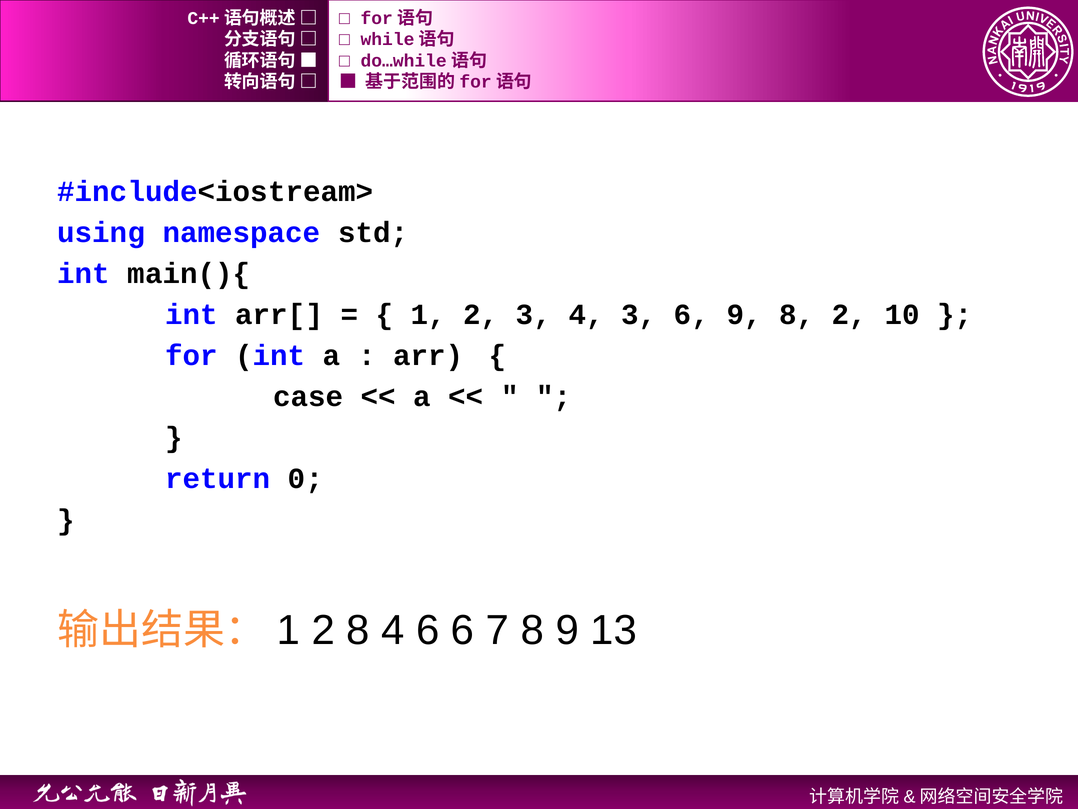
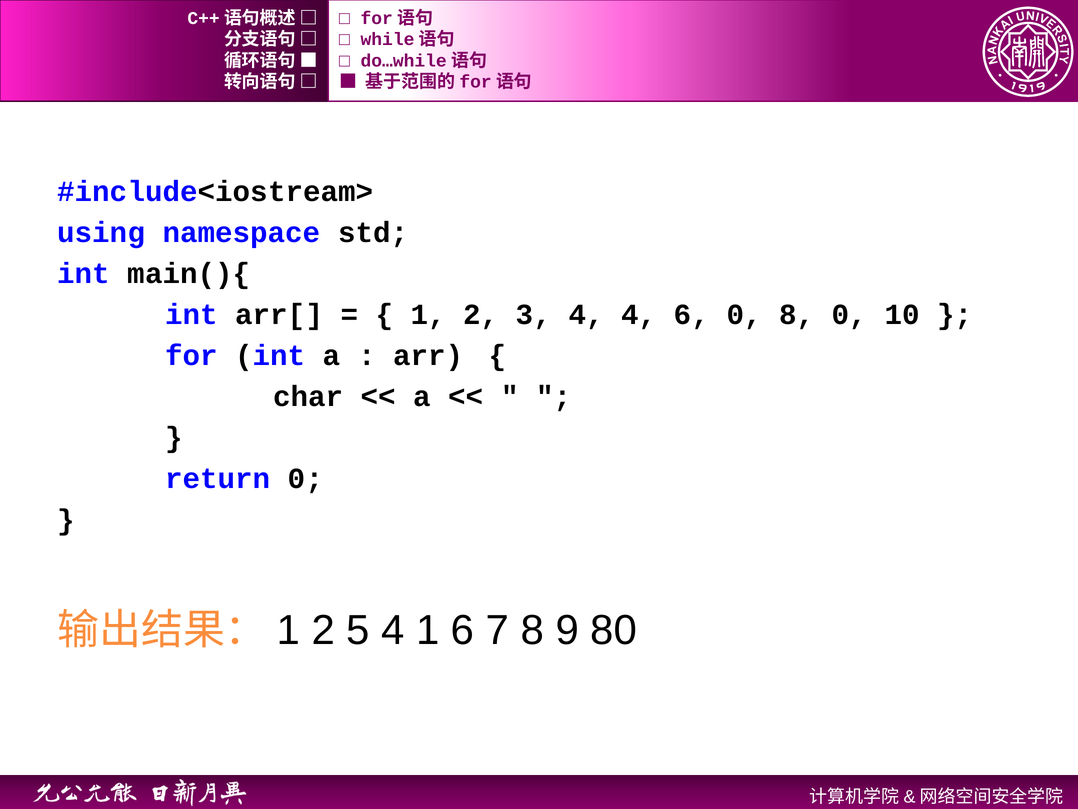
4 3: 3 -> 4
6 9: 9 -> 0
8 2: 2 -> 0
case: case -> char
2 8: 8 -> 5
4 6: 6 -> 1
13: 13 -> 80
